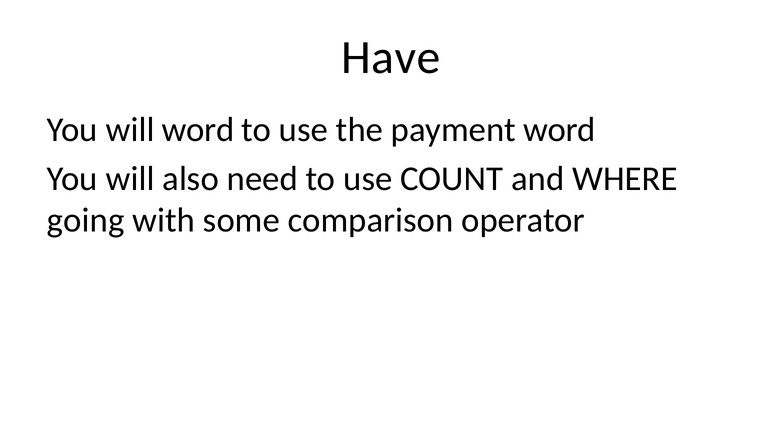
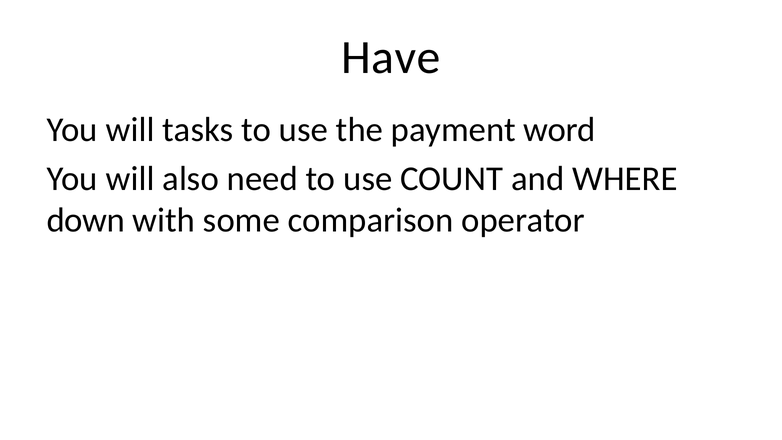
will word: word -> tasks
going: going -> down
